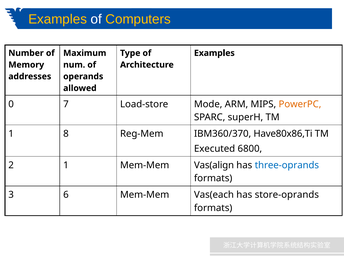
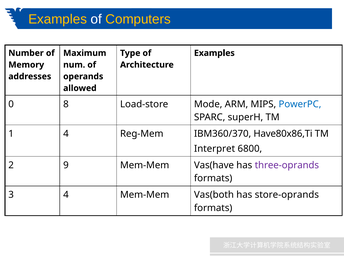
7: 7 -> 8
PowerPC colour: orange -> blue
1 8: 8 -> 4
Executed: Executed -> Interpret
2 1: 1 -> 9
Vas(align: Vas(align -> Vas(have
three-oprands colour: blue -> purple
3 6: 6 -> 4
Vas(each: Vas(each -> Vas(both
